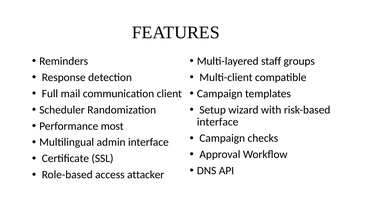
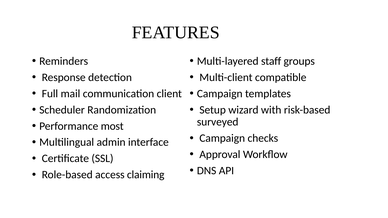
interface at (218, 122): interface -> surveyed
attacker: attacker -> claiming
